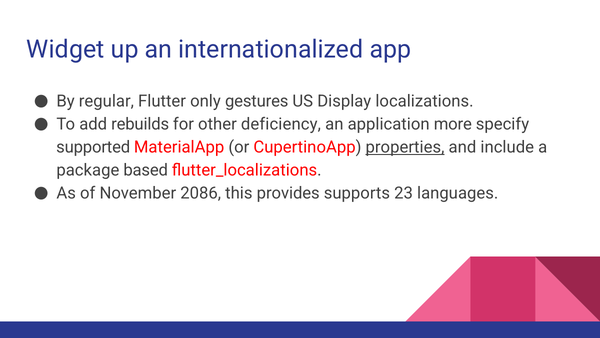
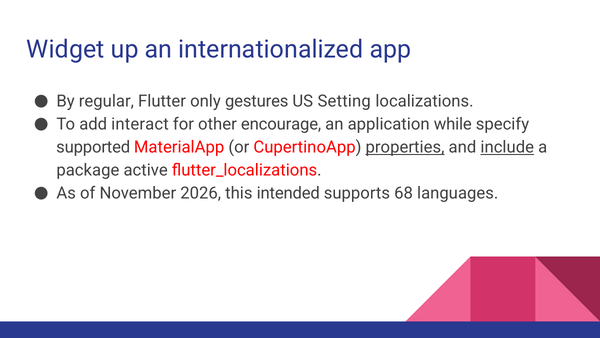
Display: Display -> Setting
rebuilds: rebuilds -> interact
deficiency: deficiency -> encourage
more: more -> while
include underline: none -> present
based: based -> active
2086: 2086 -> 2026
provides: provides -> intended
23: 23 -> 68
